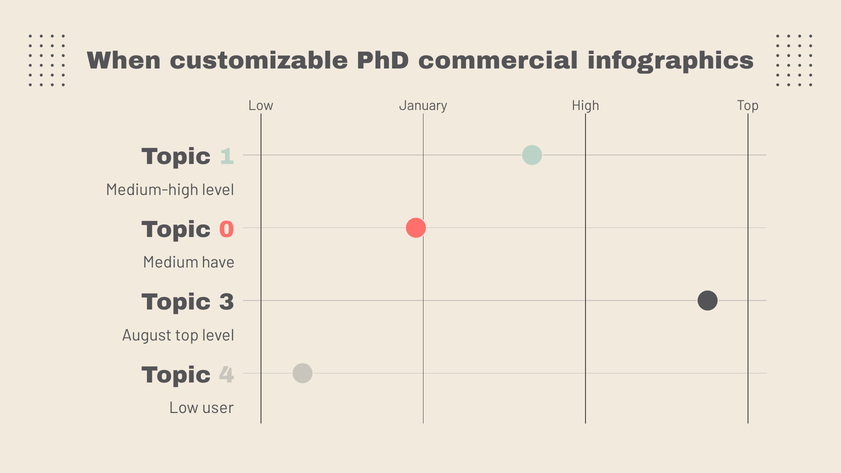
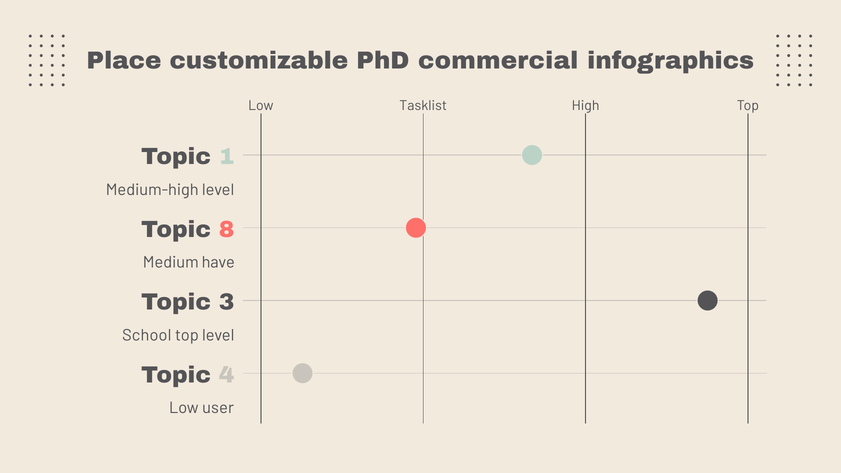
When: When -> Place
January: January -> Tasklist
0: 0 -> 8
August: August -> School
